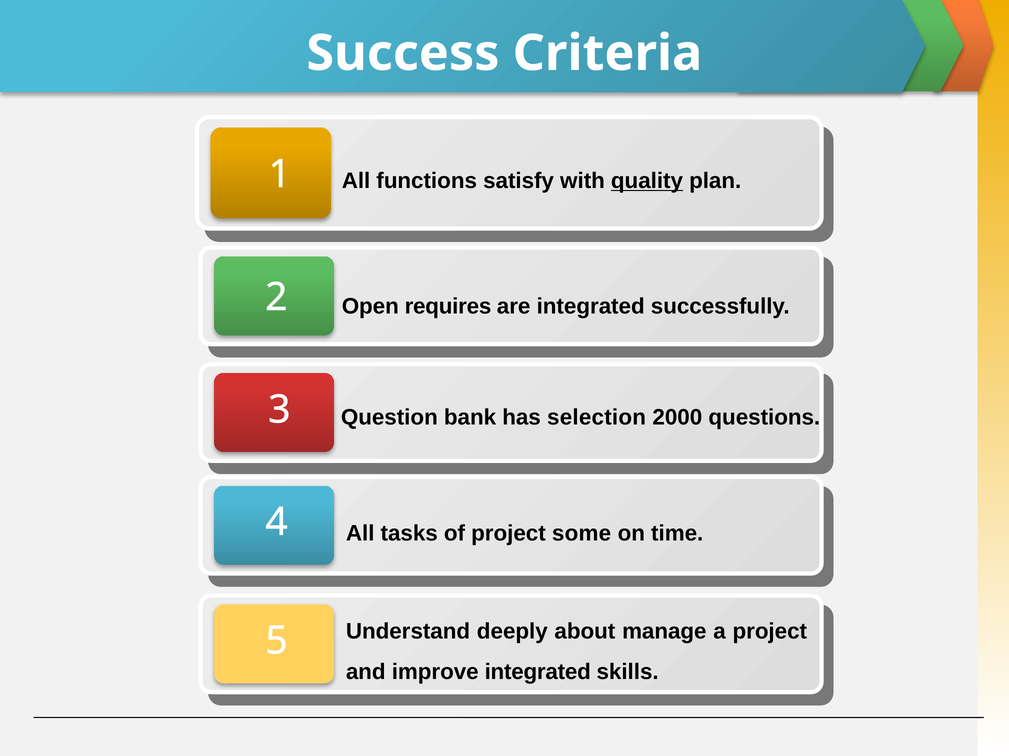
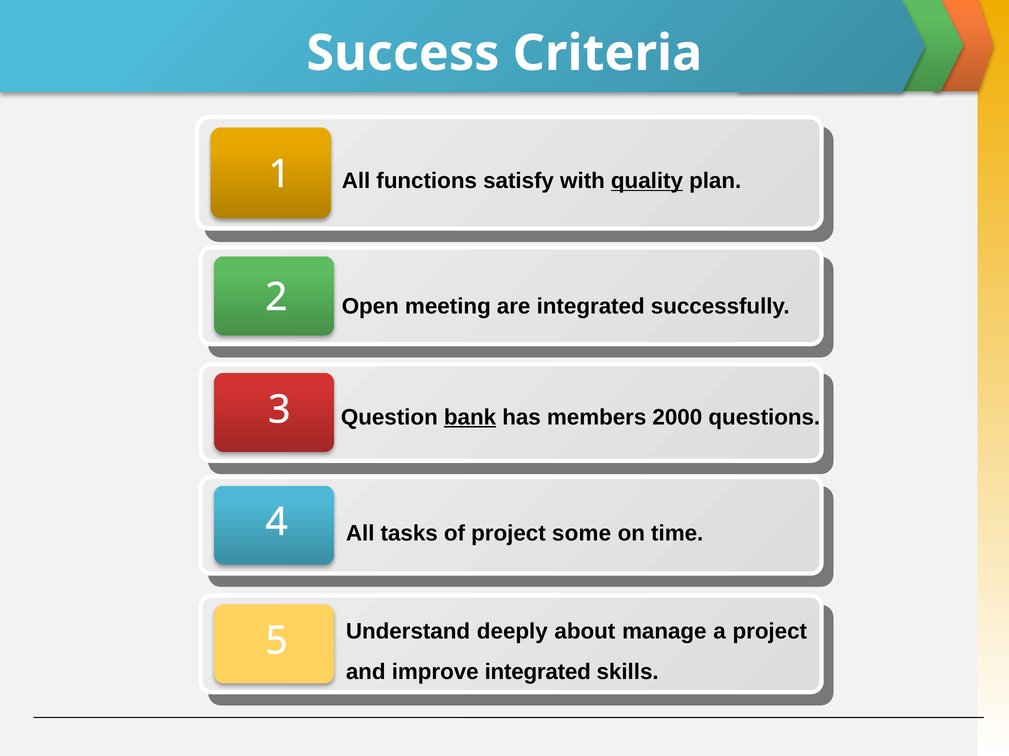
requires: requires -> meeting
bank underline: none -> present
selection: selection -> members
